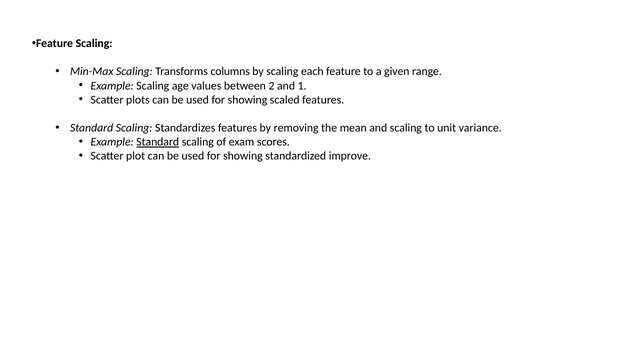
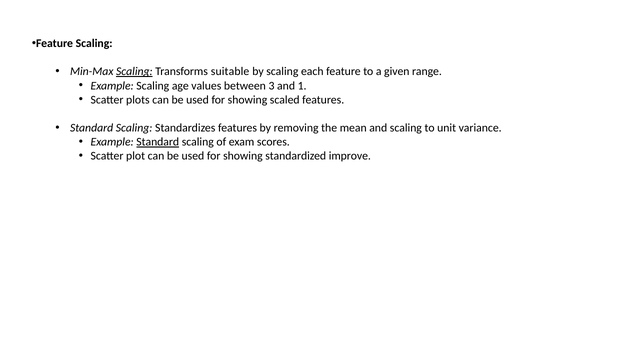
Scaling at (134, 71) underline: none -> present
columns: columns -> suitable
2: 2 -> 3
